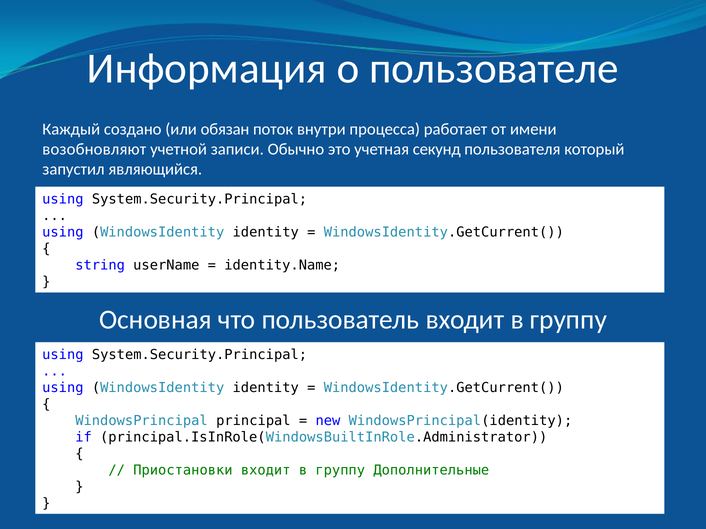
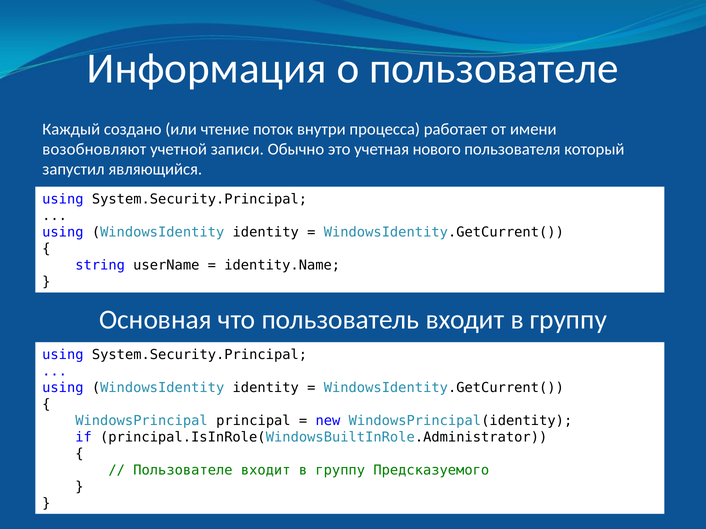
обязан: обязан -> чтение
секунд: секунд -> нового
Приостановки at (183, 471): Приостановки -> Пользователе
Дополнительные: Дополнительные -> Предсказуемого
